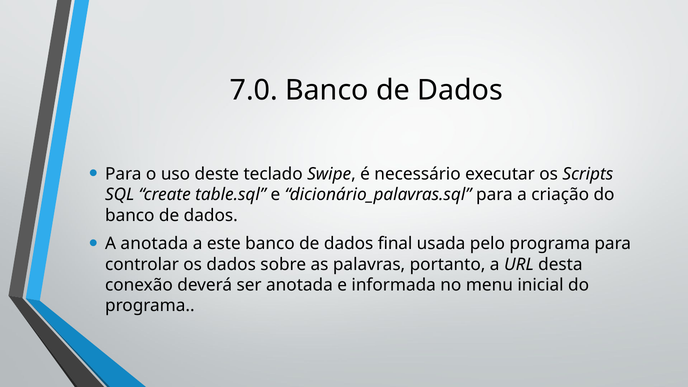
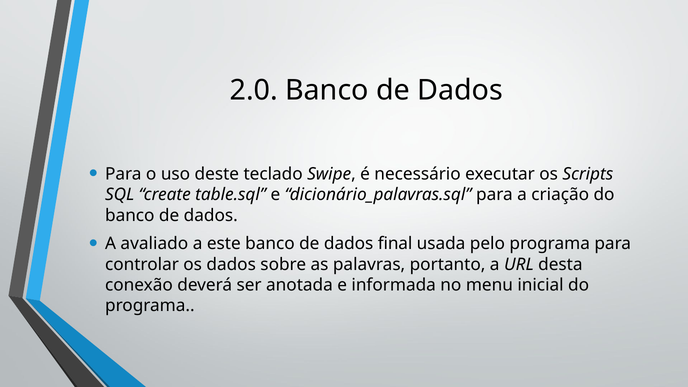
7.0: 7.0 -> 2.0
A anotada: anotada -> avaliado
